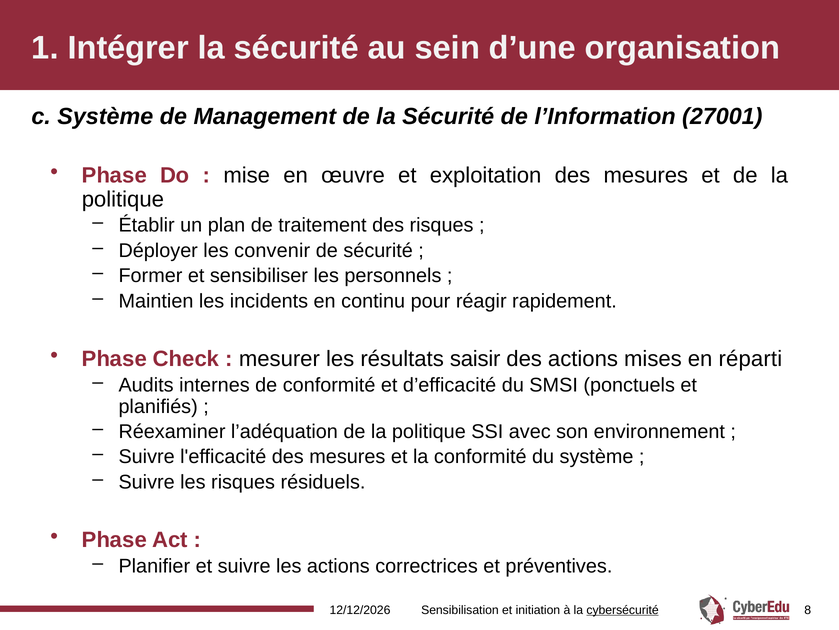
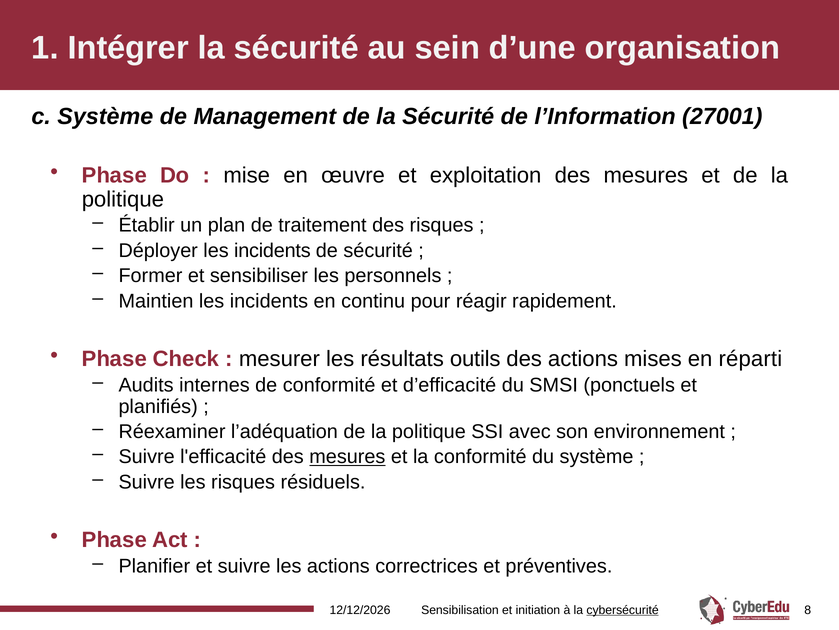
Déployer les convenir: convenir -> incidents
saisir: saisir -> outils
mesures at (347, 456) underline: none -> present
